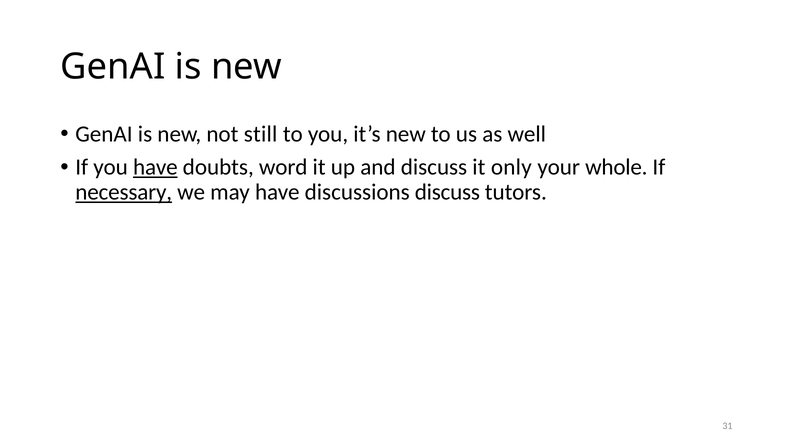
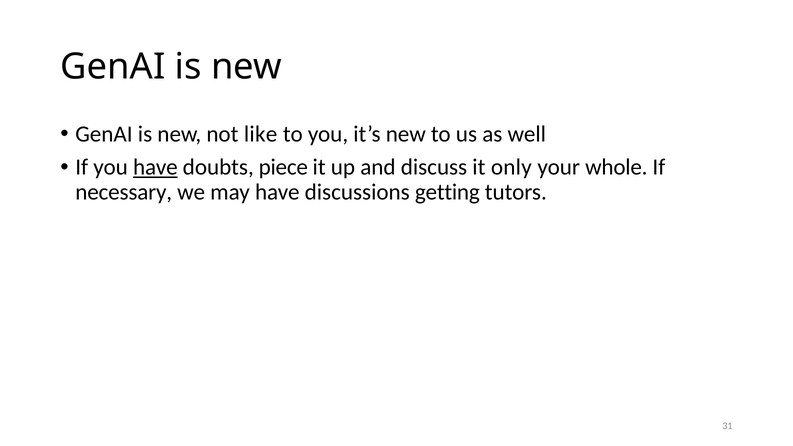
still: still -> like
word: word -> piece
necessary underline: present -> none
discussions discuss: discuss -> getting
